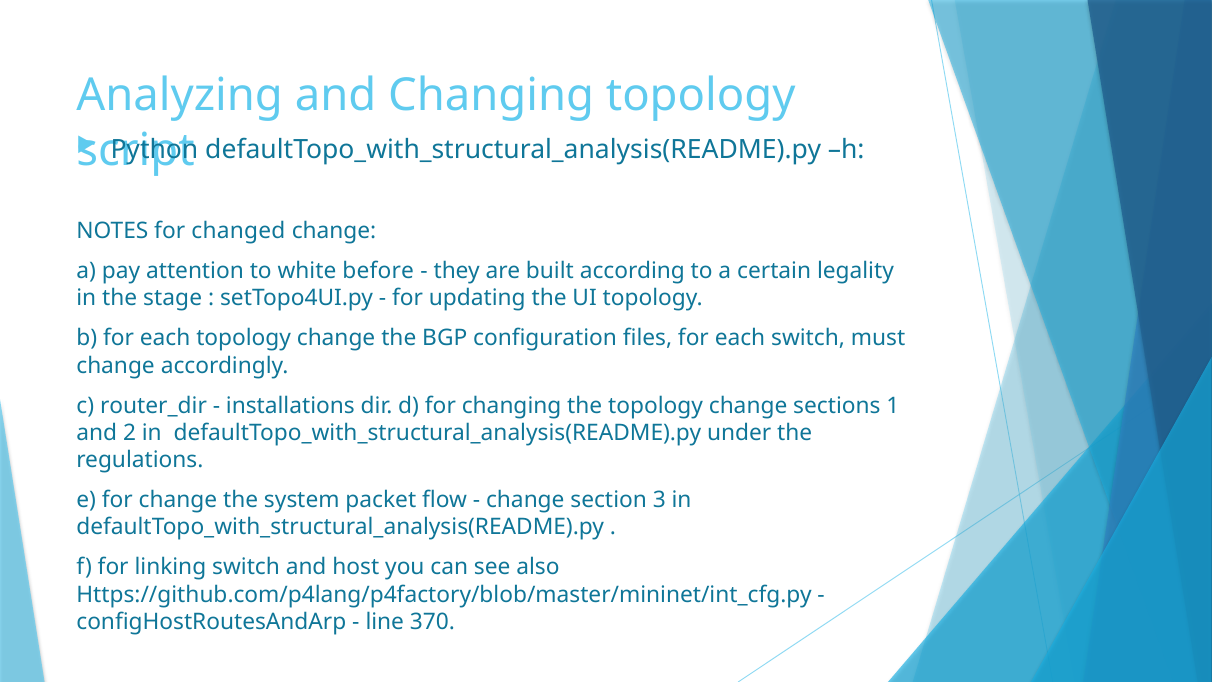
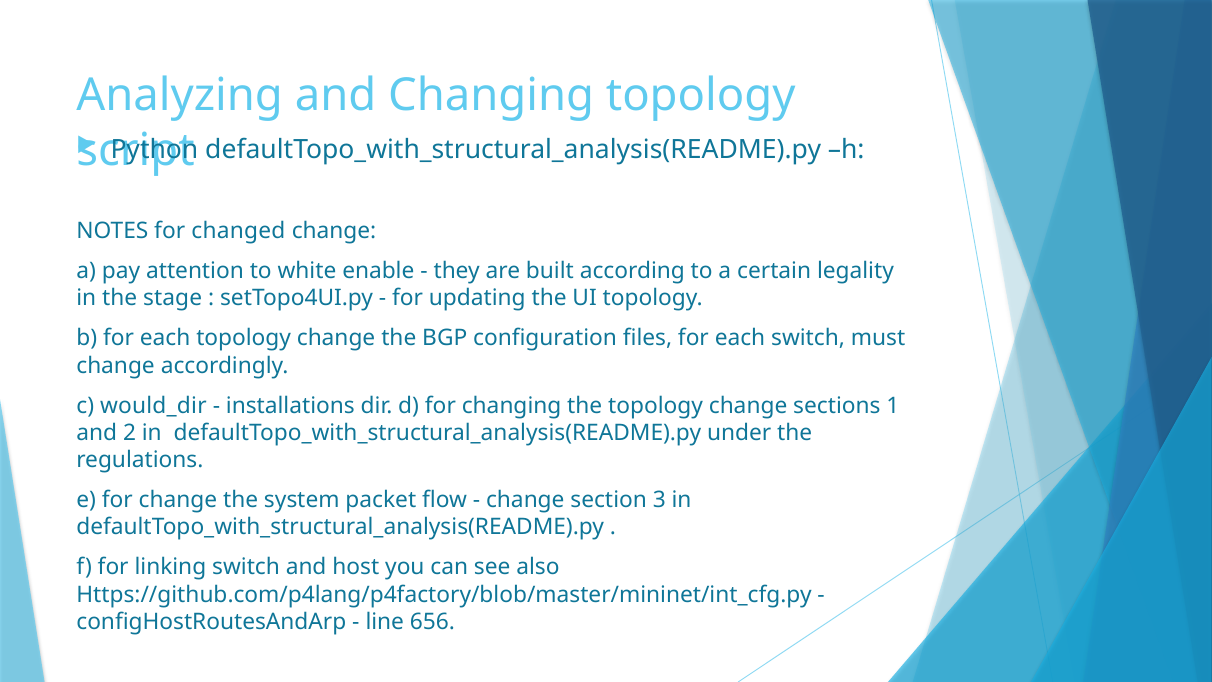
before: before -> enable
router_dir: router_dir -> would_dir
370: 370 -> 656
